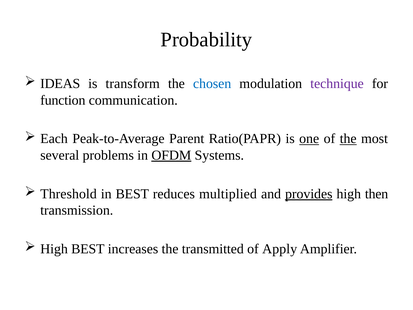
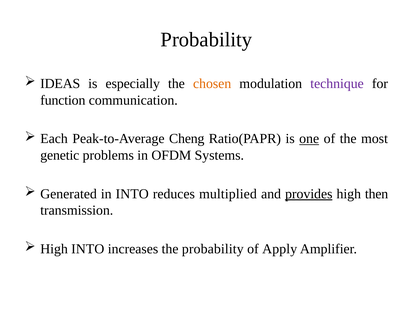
transform: transform -> especially
chosen colour: blue -> orange
Parent: Parent -> Cheng
the at (348, 139) underline: present -> none
several: several -> genetic
OFDM underline: present -> none
Threshold: Threshold -> Generated
in BEST: BEST -> INTO
High BEST: BEST -> INTO
the transmitted: transmitted -> probability
